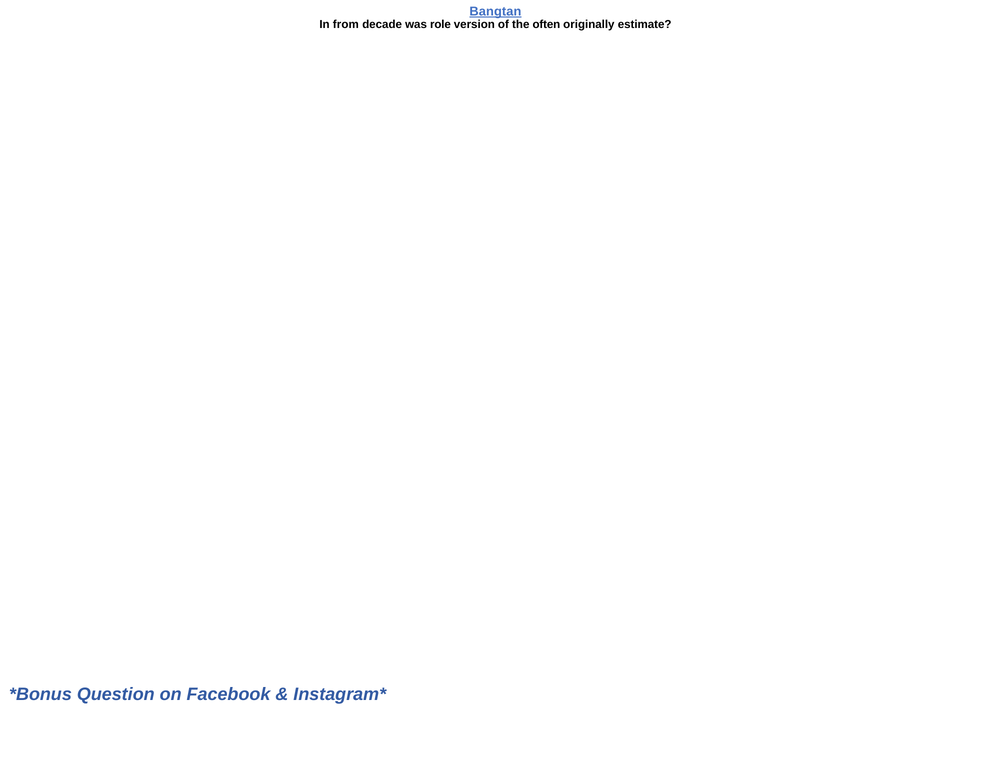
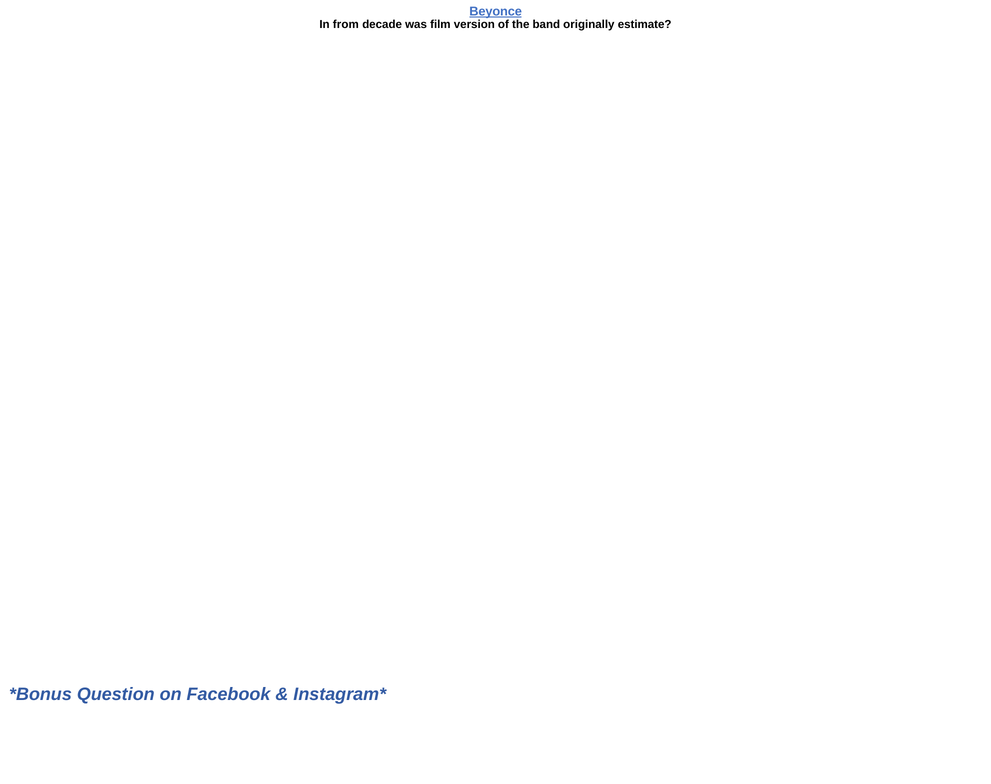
Bangtan: Bangtan -> Beyonce
role: role -> film
often: often -> band
